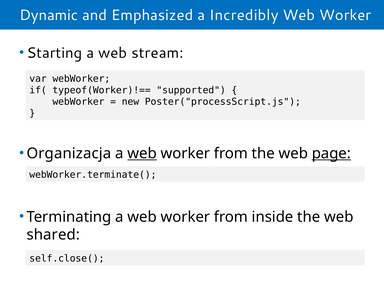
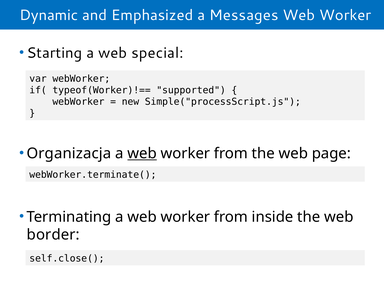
Incredibly: Incredibly -> Messages
stream: stream -> special
Poster("processScript.js: Poster("processScript.js -> Simple("processScript.js
page underline: present -> none
shared: shared -> border
